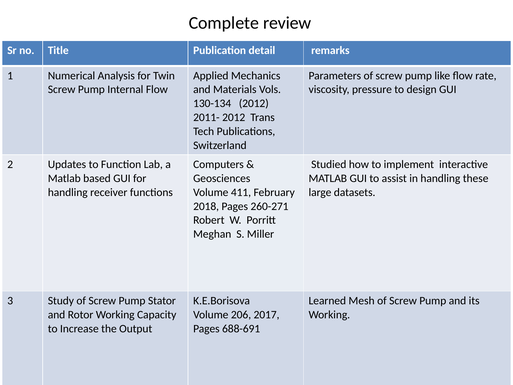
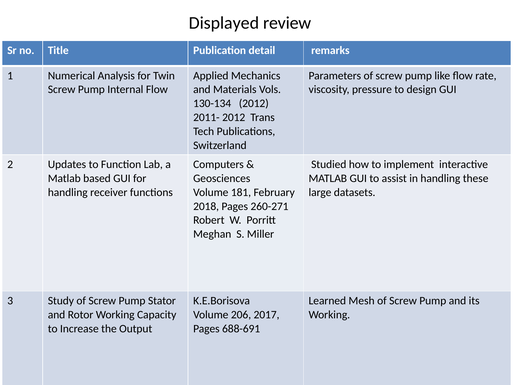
Complete: Complete -> Displayed
411: 411 -> 181
